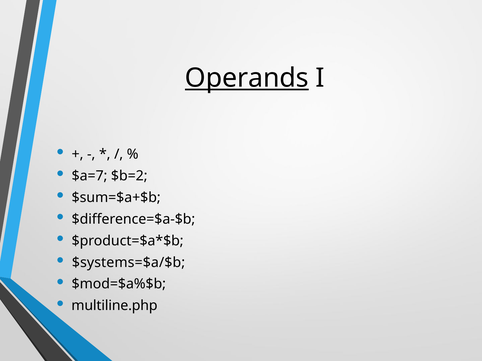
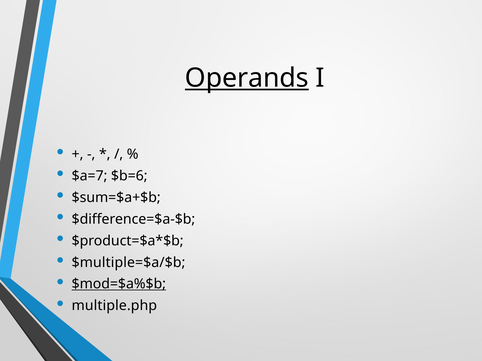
$b=2: $b=2 -> $b=6
$systems=$a/$b: $systems=$a/$b -> $multiple=$a/$b
$mod=$a%$b underline: none -> present
multiline.php: multiline.php -> multiple.php
